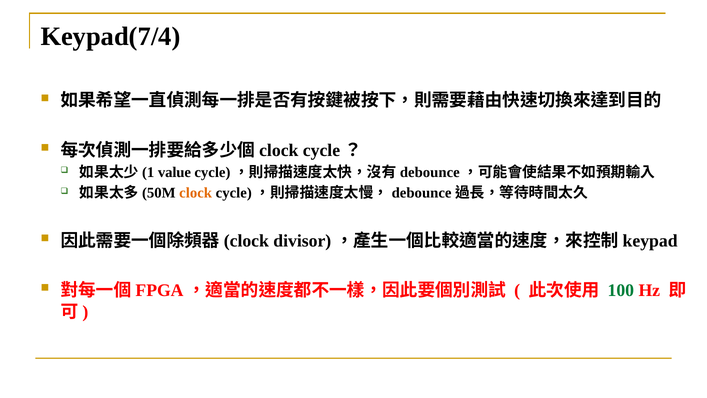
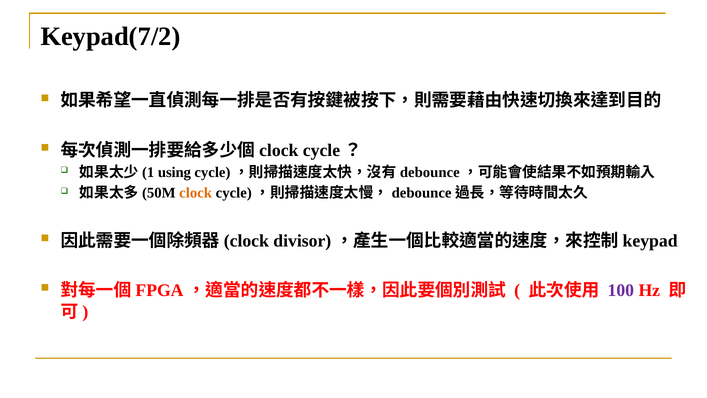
Keypad(7/4: Keypad(7/4 -> Keypad(7/2
value: value -> using
100 colour: green -> purple
